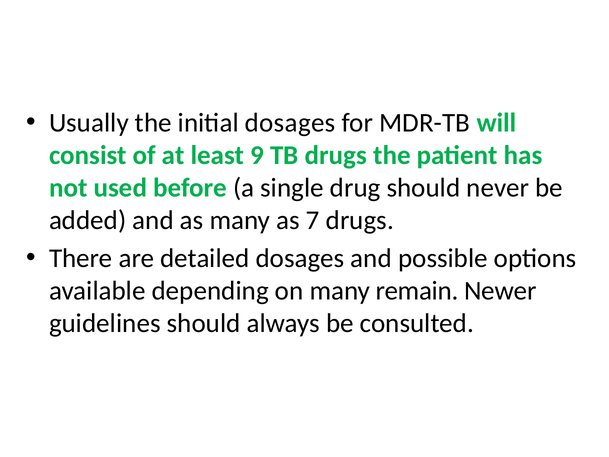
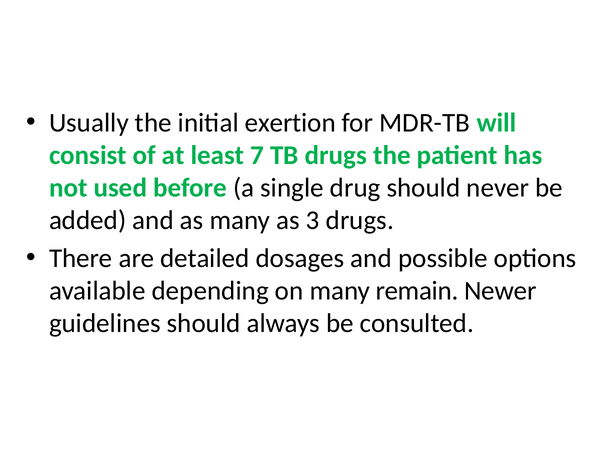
initial dosages: dosages -> exertion
9: 9 -> 7
7: 7 -> 3
